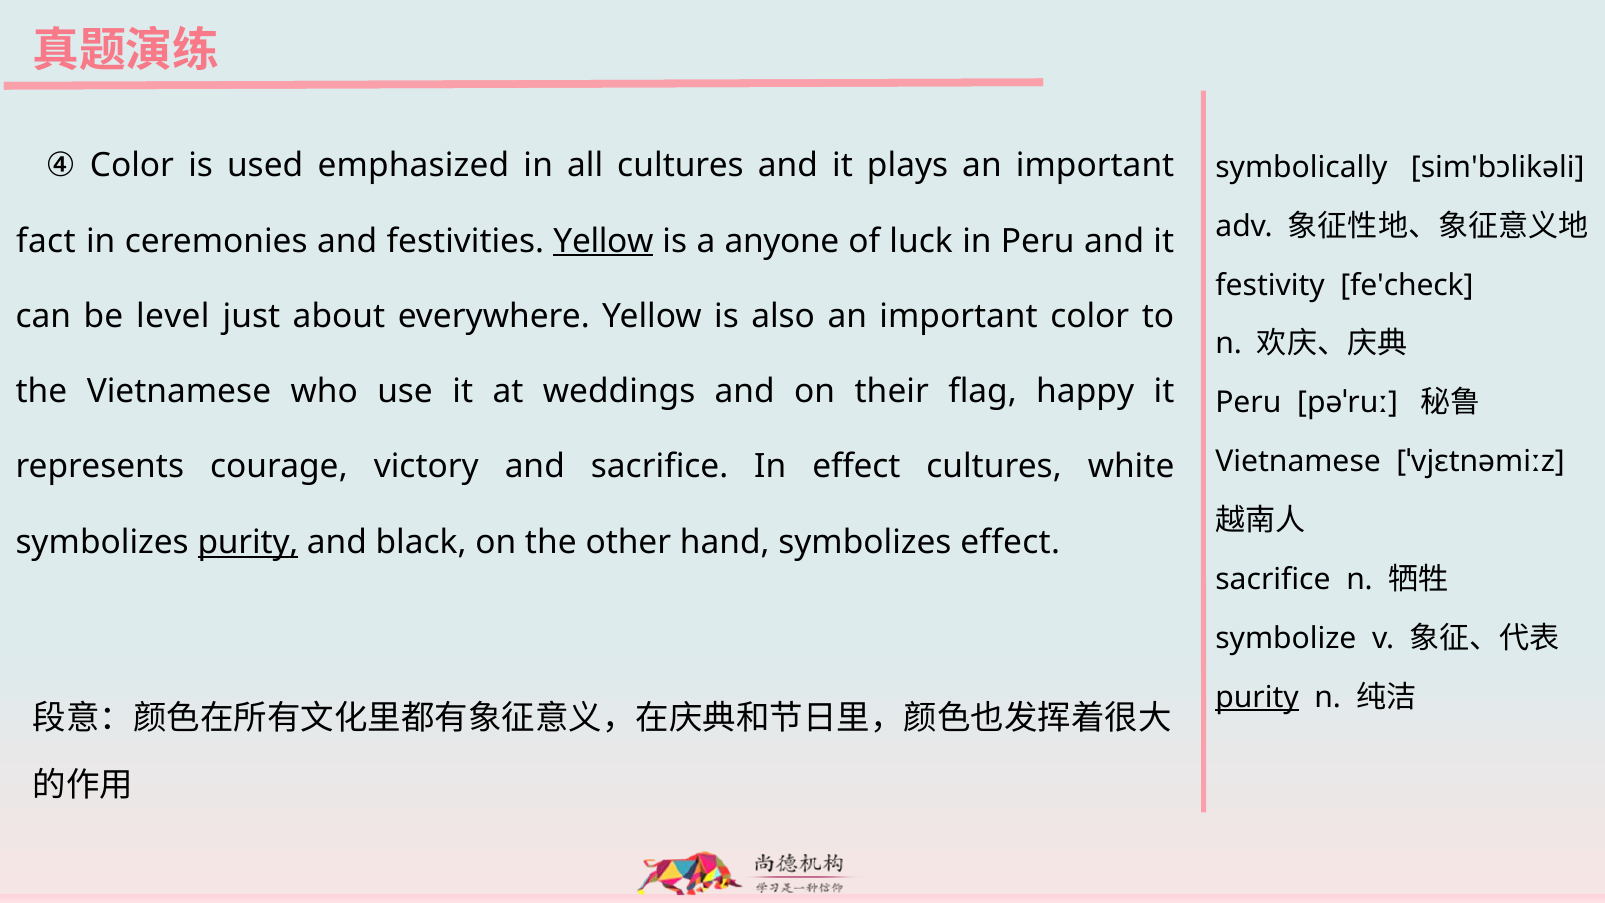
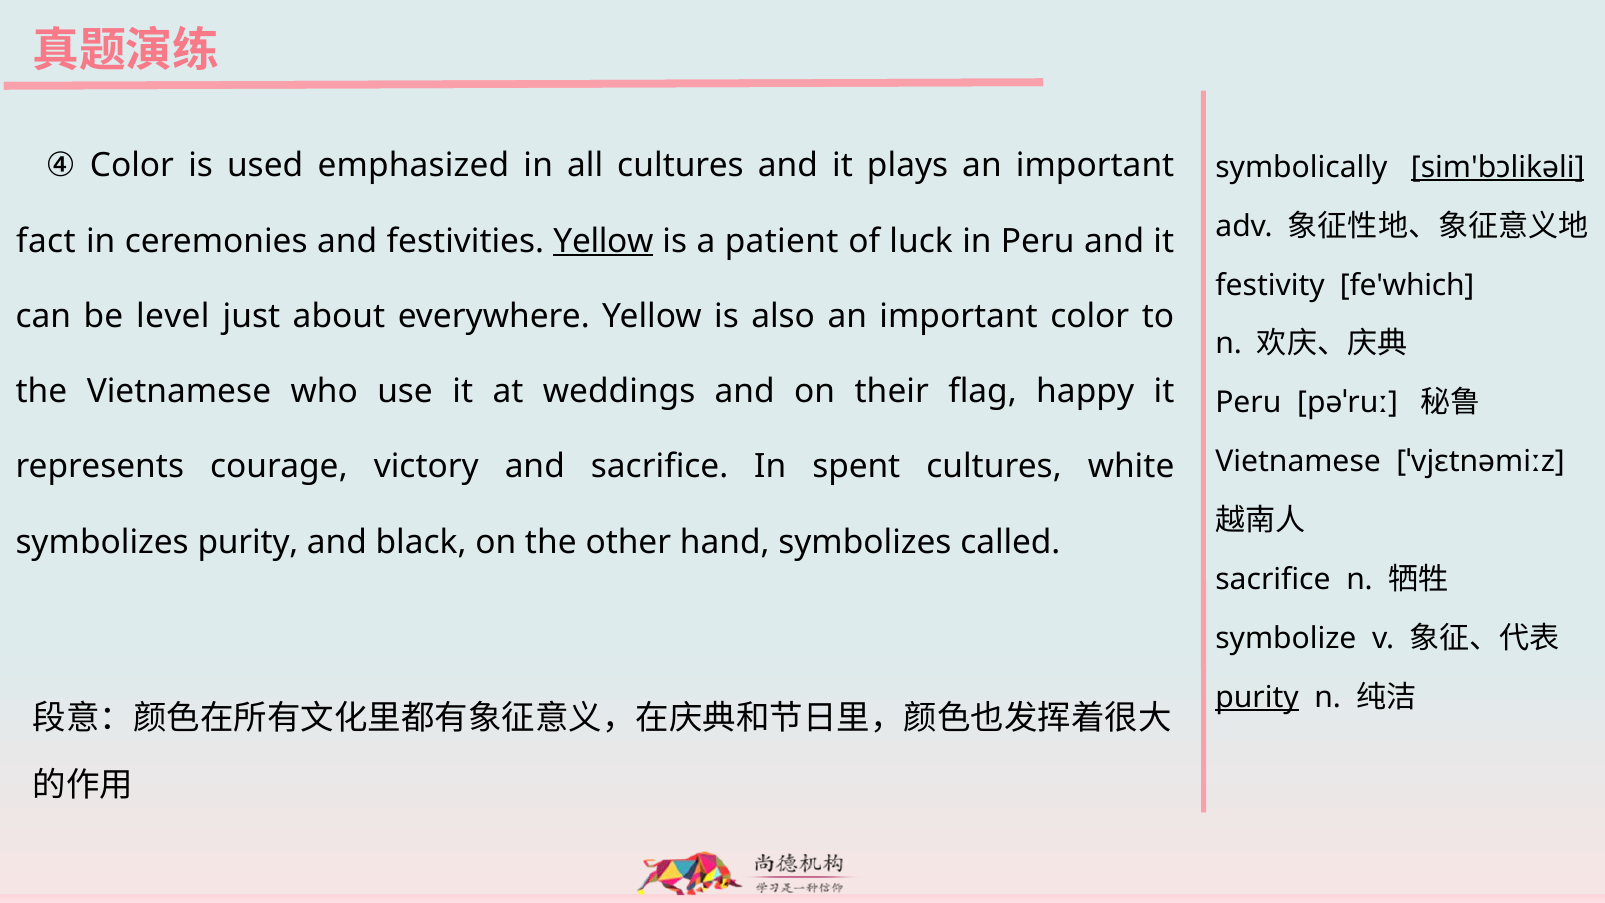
sim'bɔlikəli underline: none -> present
anyone: anyone -> patient
fe'check: fe'check -> fe'which
In effect: effect -> spent
purity at (248, 542) underline: present -> none
symbolizes effect: effect -> called
